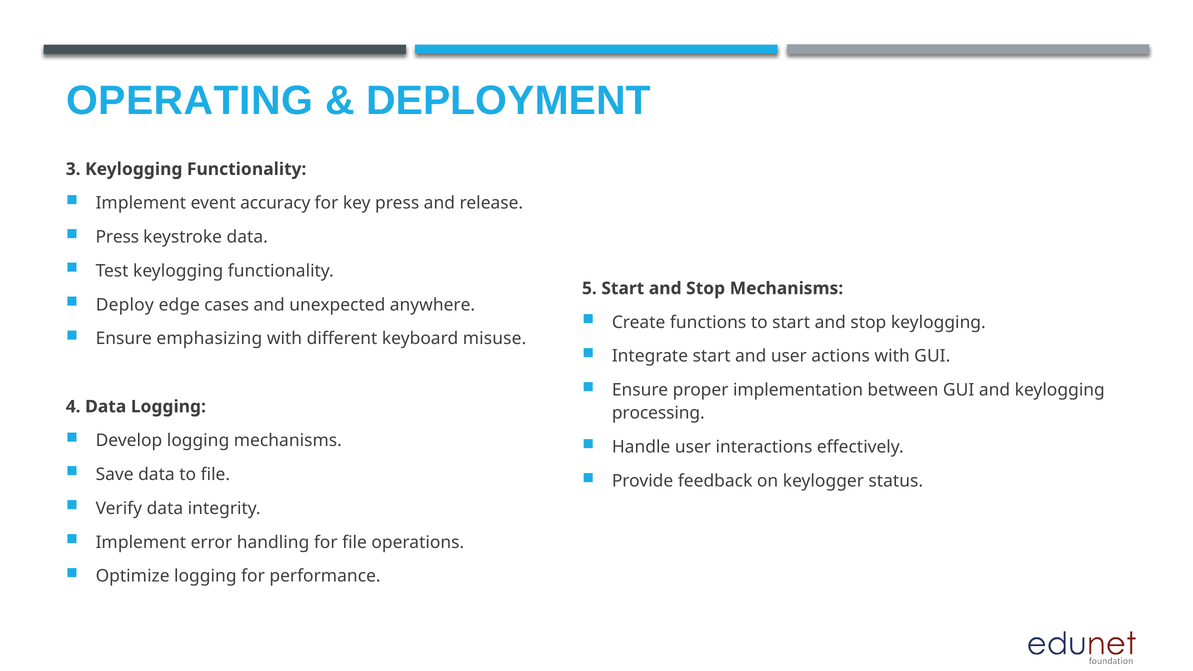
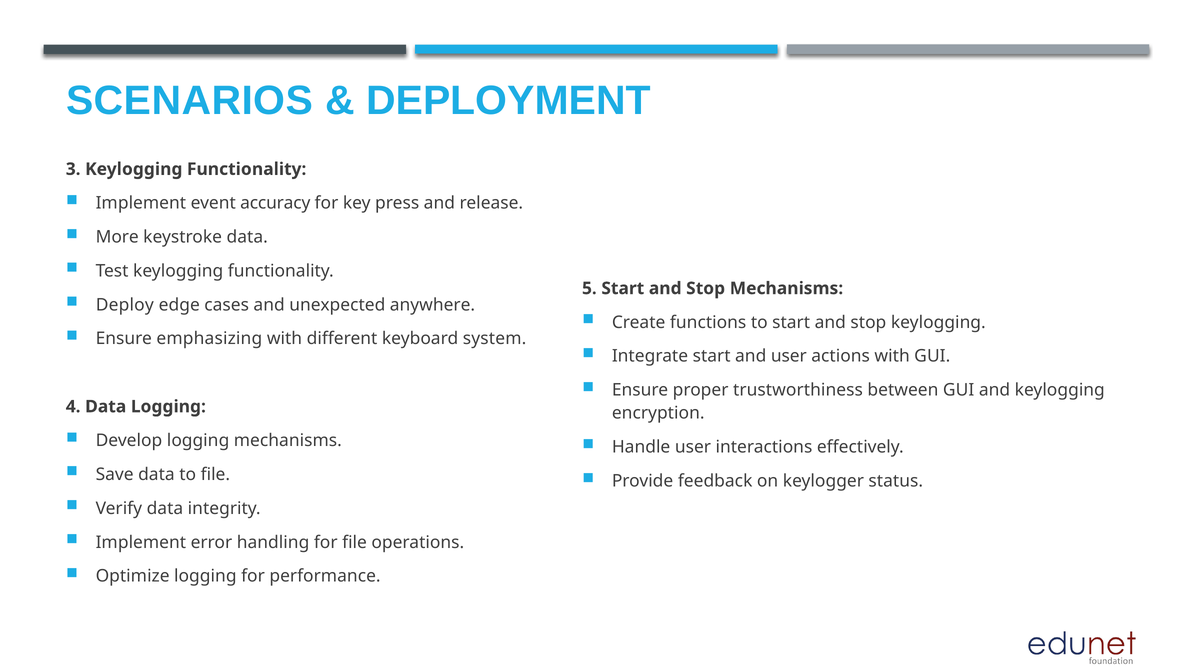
OPERATING: OPERATING -> SCENARIOS
Press at (117, 237): Press -> More
misuse: misuse -> system
implementation: implementation -> trustworthiness
processing: processing -> encryption
